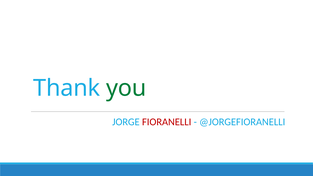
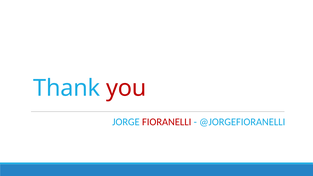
you colour: green -> red
